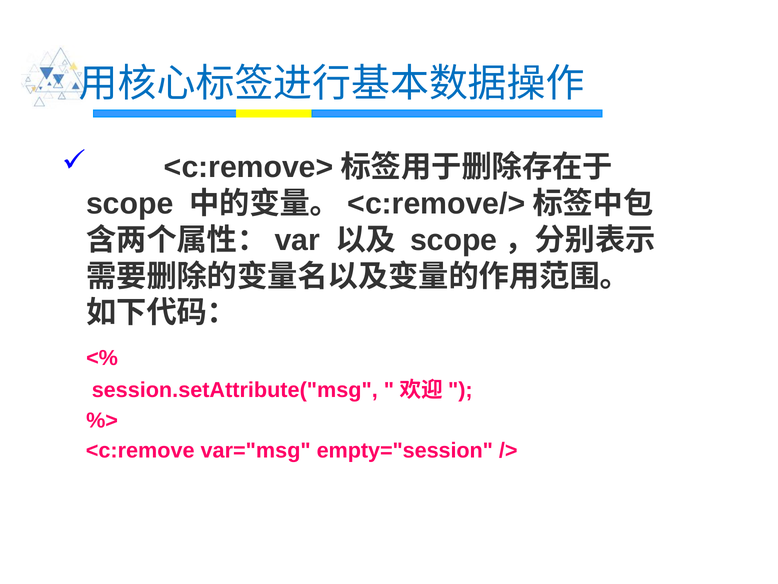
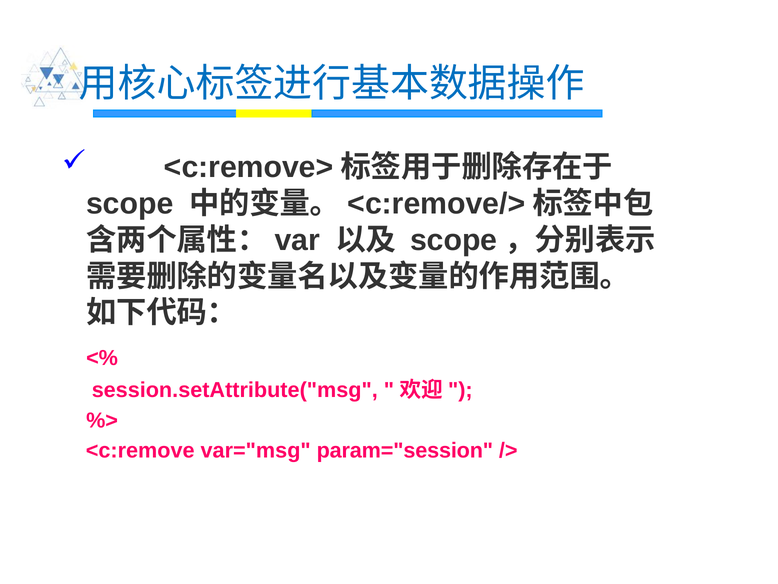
empty="session: empty="session -> param="session
